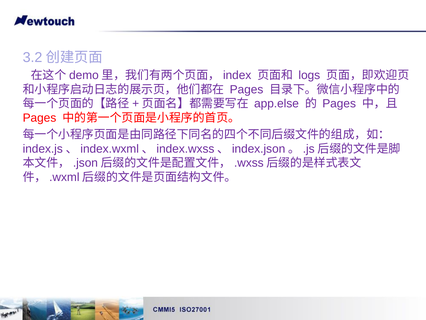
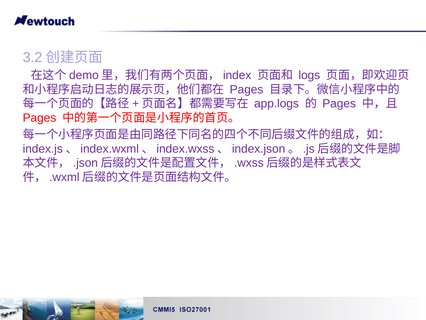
app.else: app.else -> app.logs
